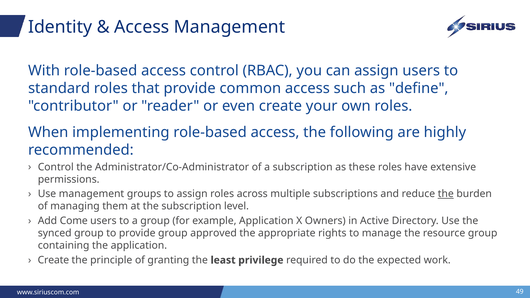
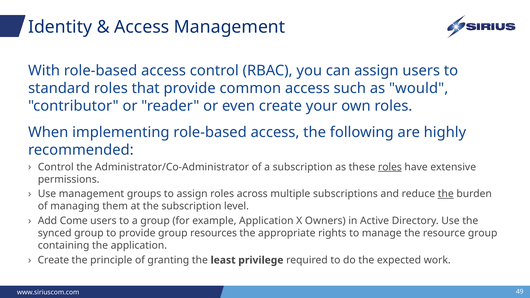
define: define -> would
roles at (390, 167) underline: none -> present
approved: approved -> resources
